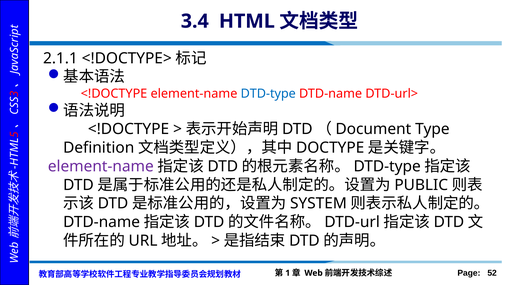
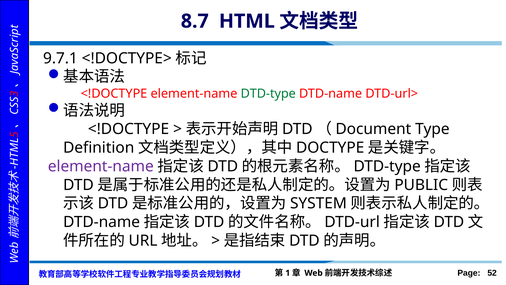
3.4: 3.4 -> 8.7
2.1.1: 2.1.1 -> 9.7.1
DTD-type at (268, 93) colour: blue -> green
